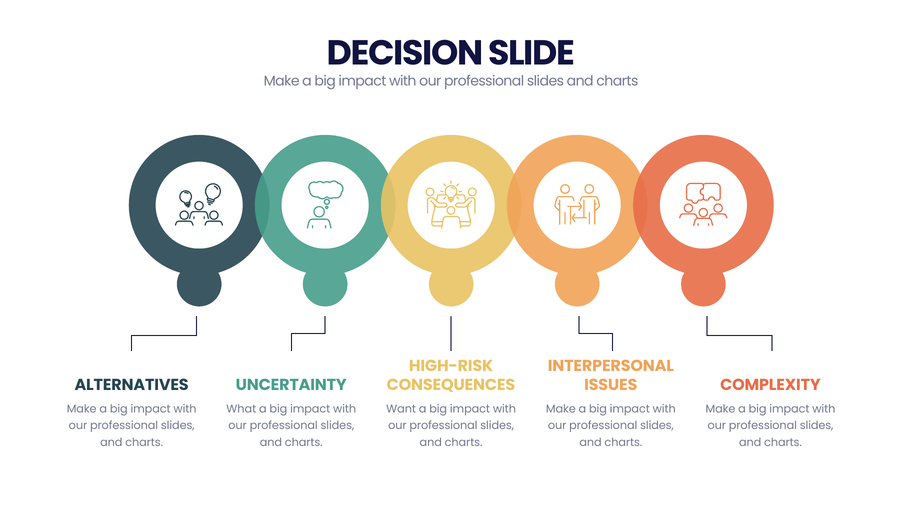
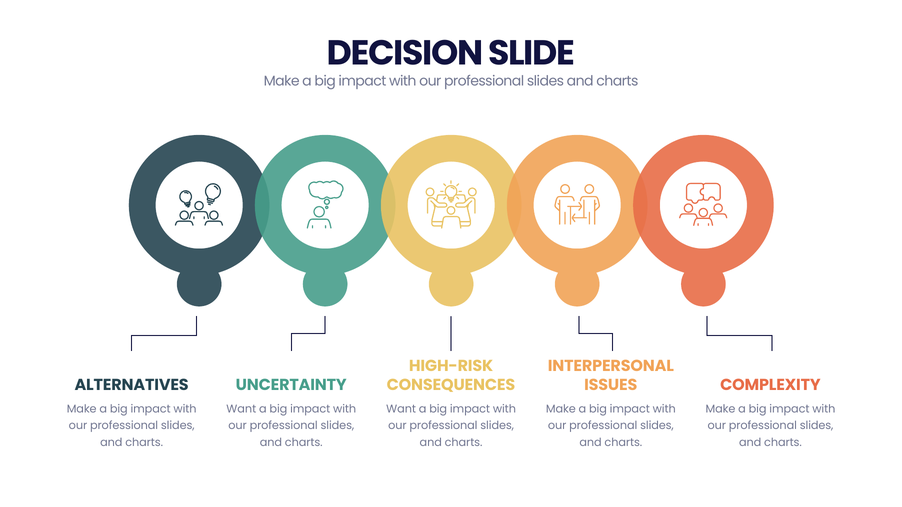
What at (241, 409): What -> Want
